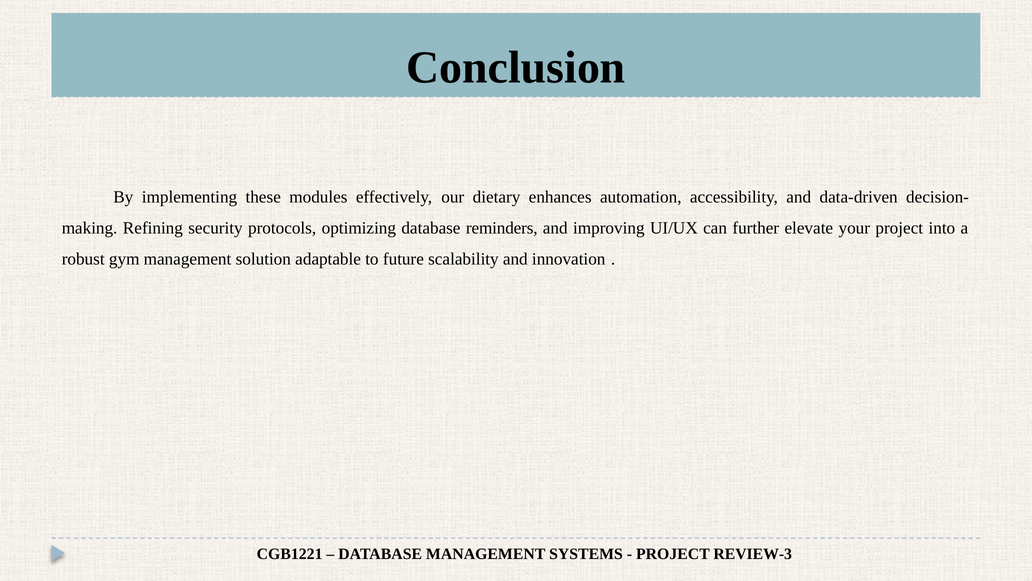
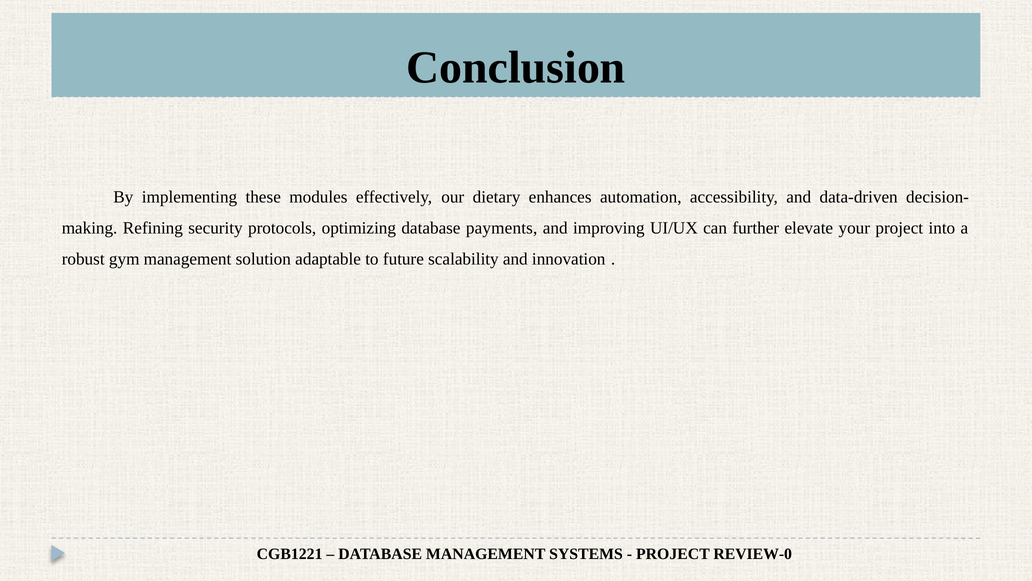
reminders: reminders -> payments
REVIEW-3: REVIEW-3 -> REVIEW-0
